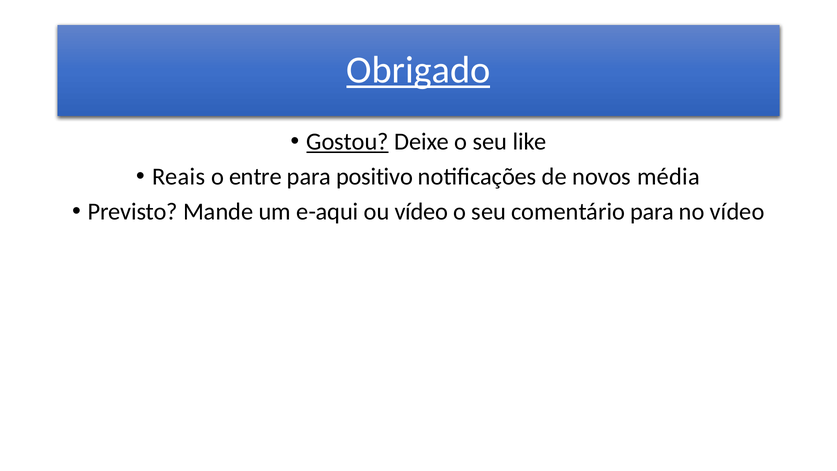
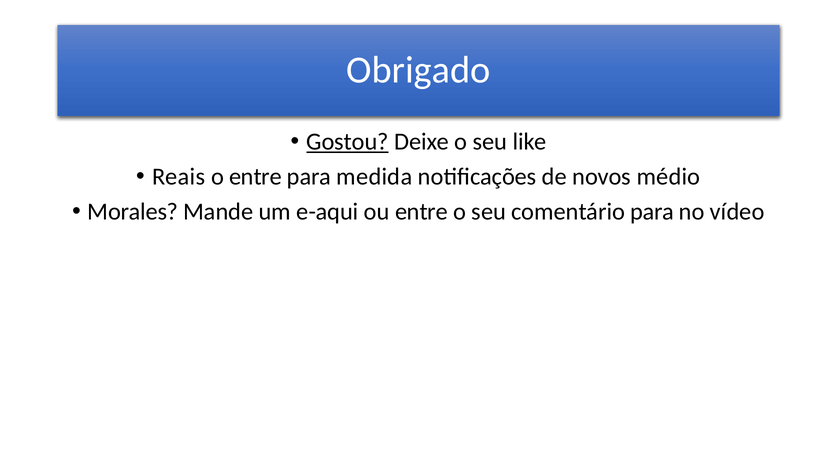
Obrigado underline: present -> none
positivo: positivo -> medida
média: média -> médio
Previsto: Previsto -> Morales
ou vídeo: vídeo -> entre
